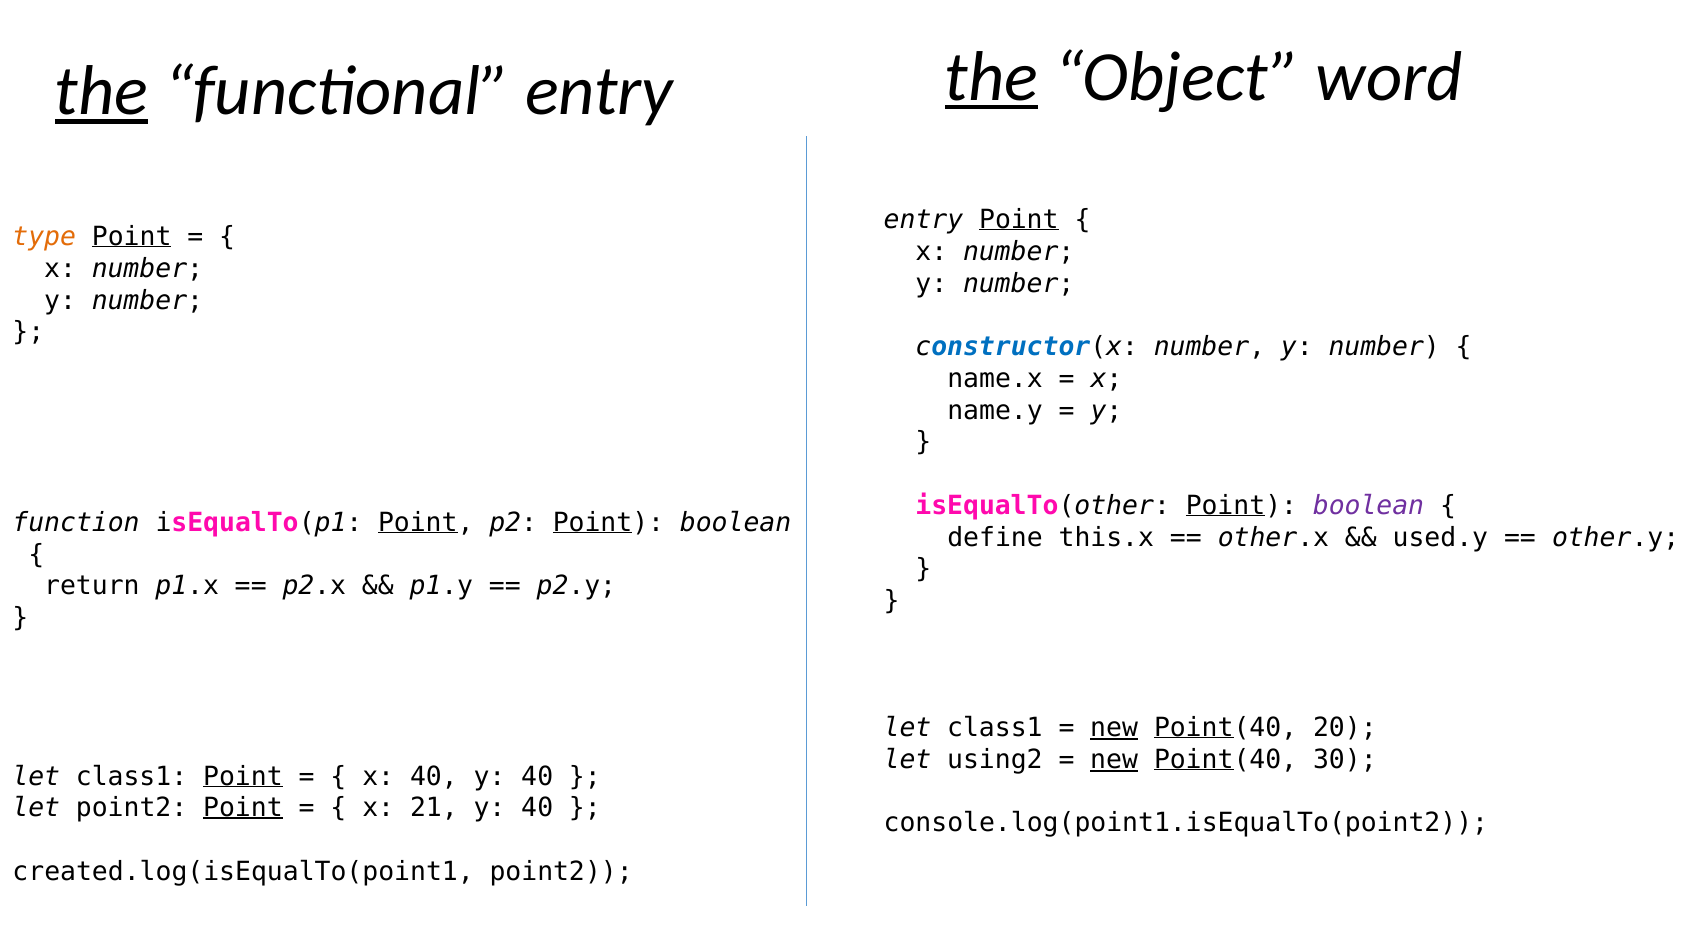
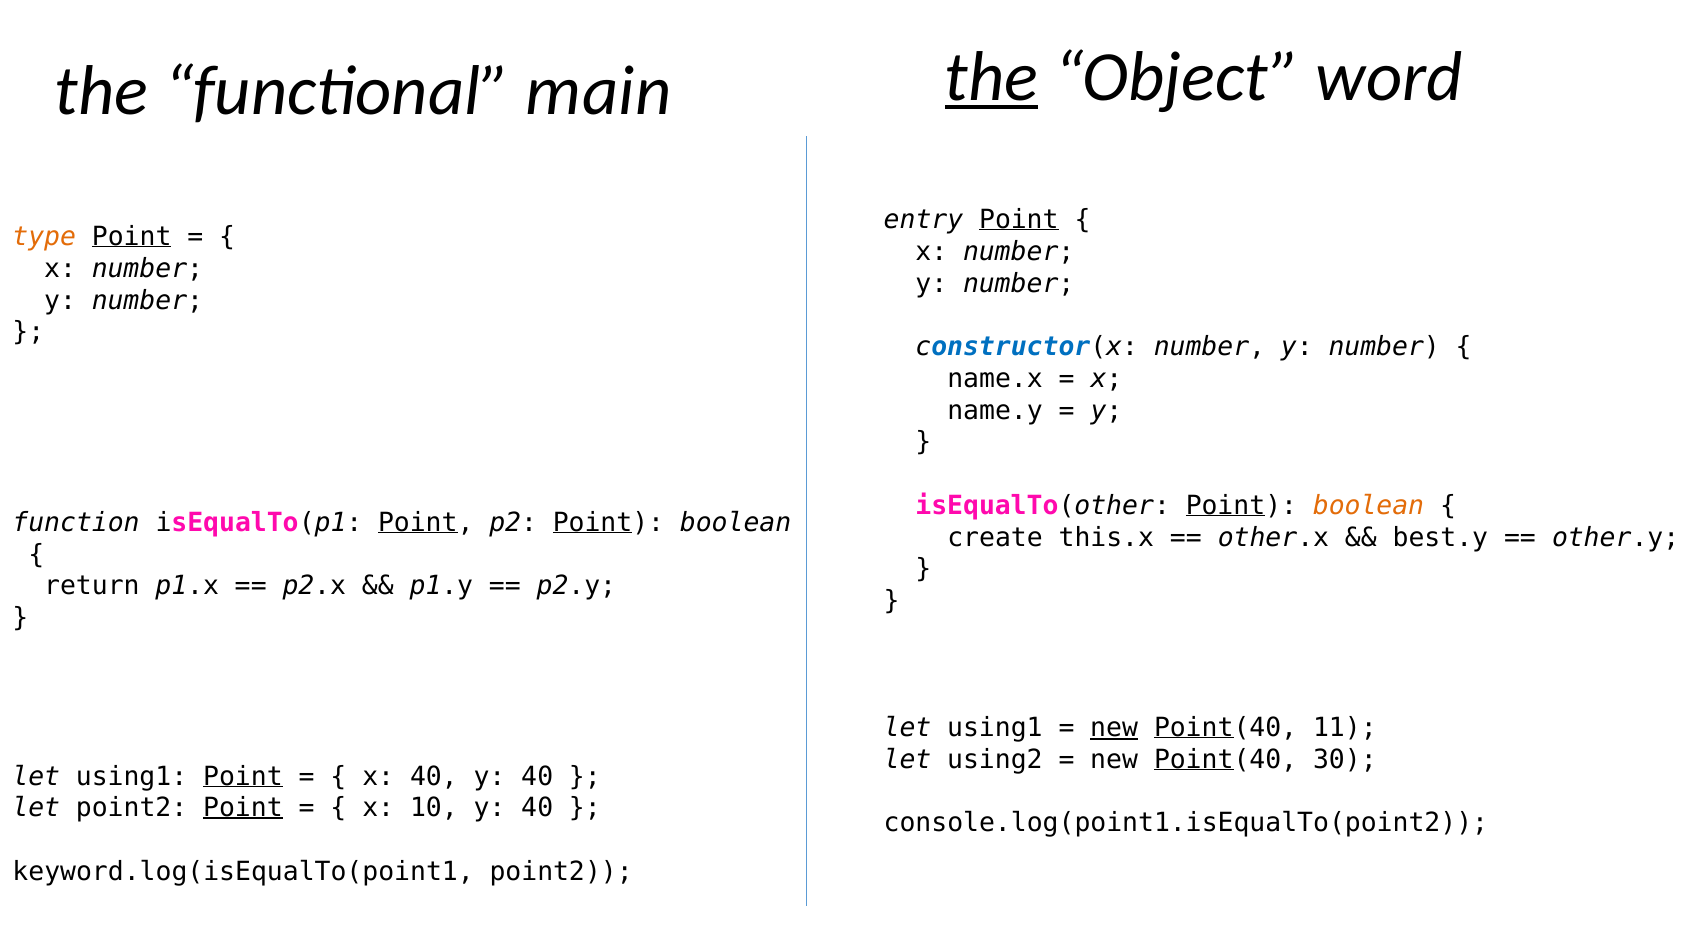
the at (101, 91) underline: present -> none
functional entry: entry -> main
boolean at (1369, 506) colour: purple -> orange
define: define -> create
used.y: used.y -> best.y
class1 at (995, 728): class1 -> using1
20: 20 -> 11
new at (1114, 759) underline: present -> none
class1 at (132, 776): class1 -> using1
21: 21 -> 10
created.log(isEqualTo(point1: created.log(isEqualTo(point1 -> keyword.log(isEqualTo(point1
